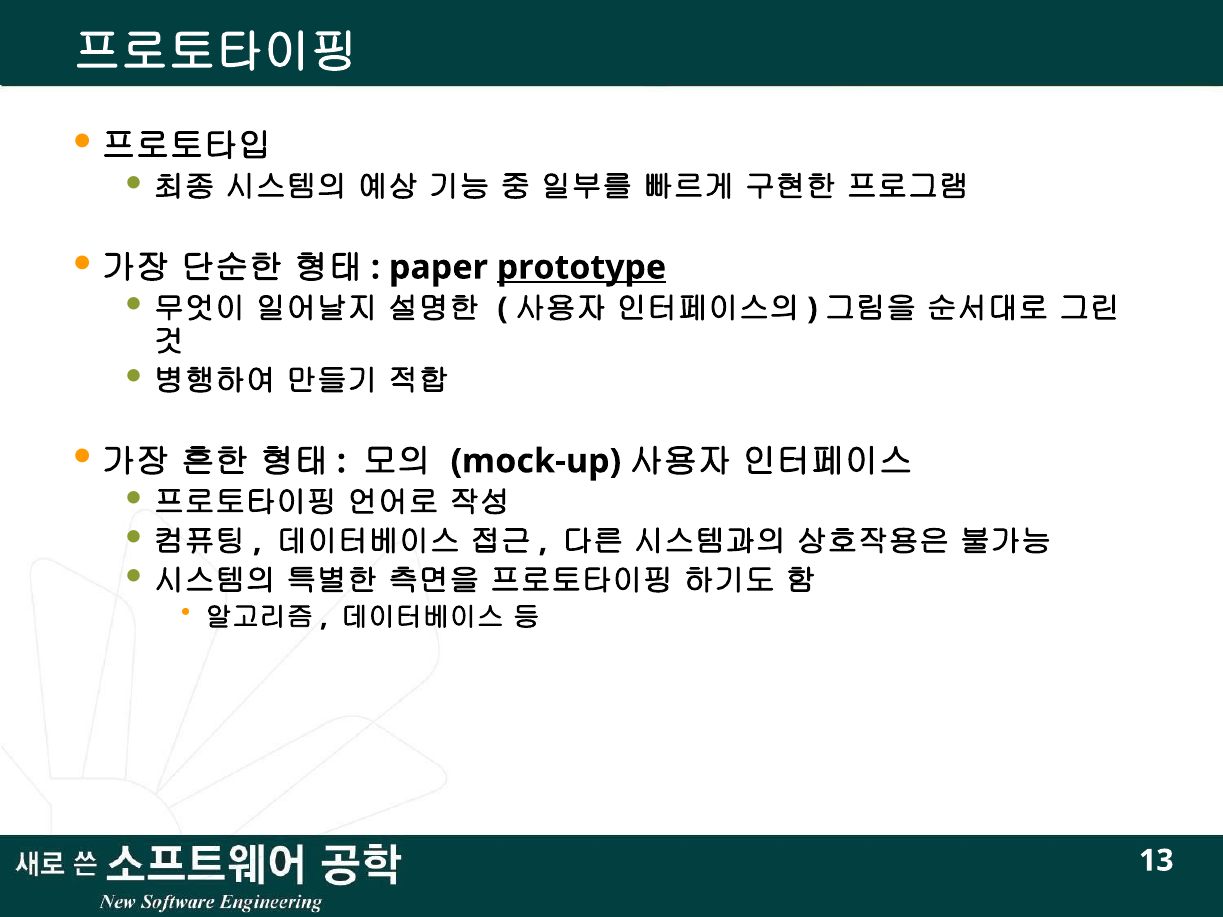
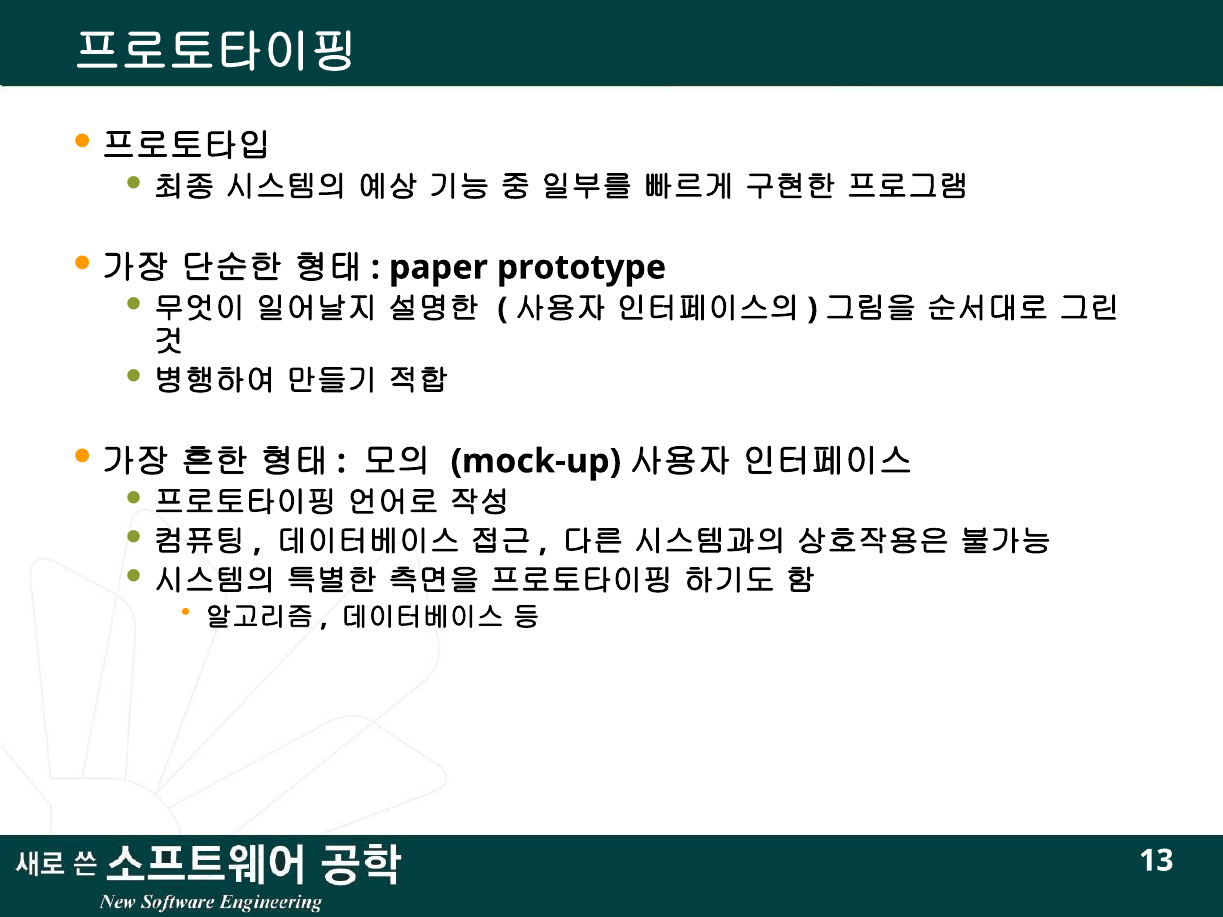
prototype underline: present -> none
